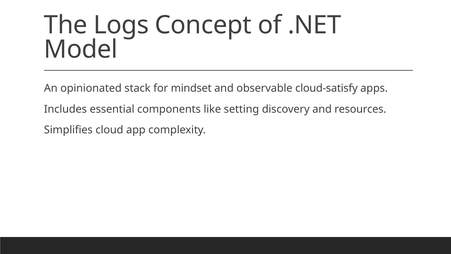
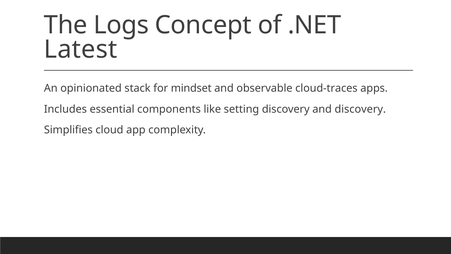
Model: Model -> Latest
cloud-satisfy: cloud-satisfy -> cloud-traces
and resources: resources -> discovery
